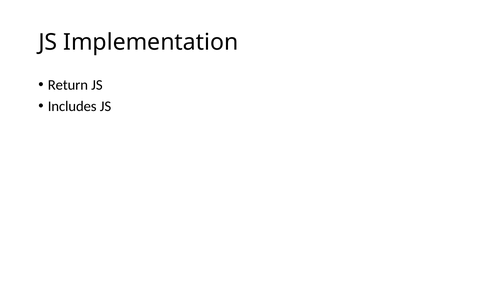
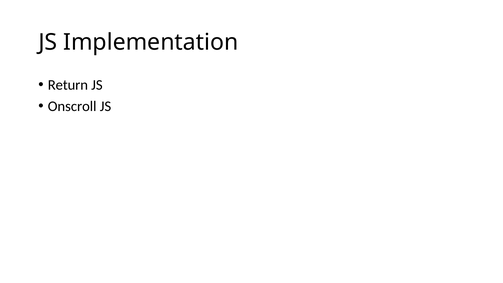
Includes: Includes -> Onscroll
